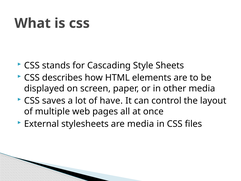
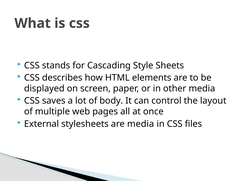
have: have -> body
